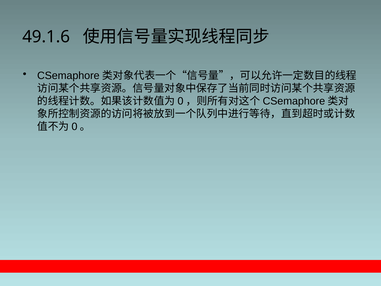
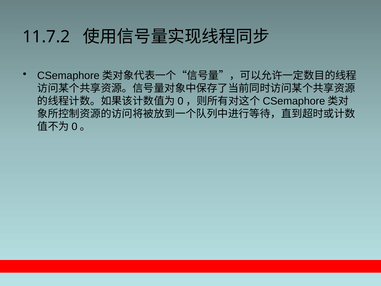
49.1.6: 49.1.6 -> 11.7.2
